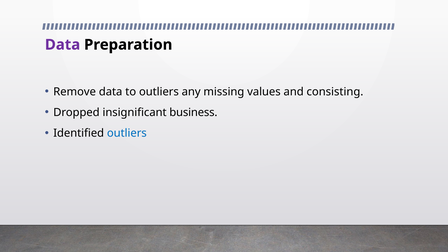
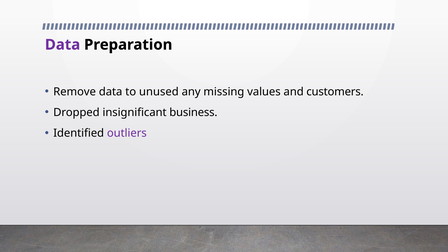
to outliers: outliers -> unused
consisting: consisting -> customers
outliers at (127, 133) colour: blue -> purple
